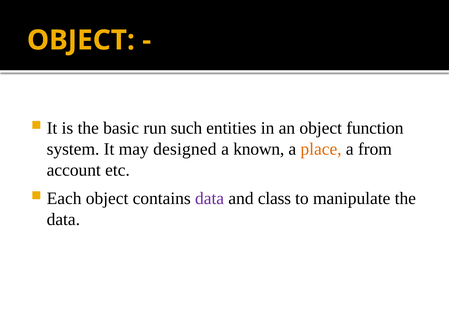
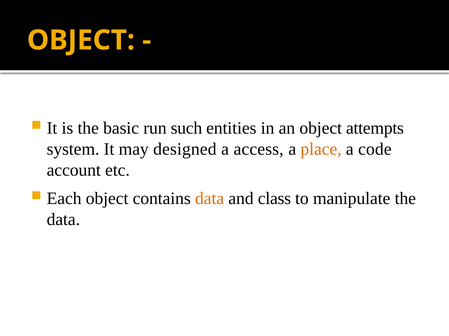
function: function -> attempts
known: known -> access
from: from -> code
data at (210, 199) colour: purple -> orange
